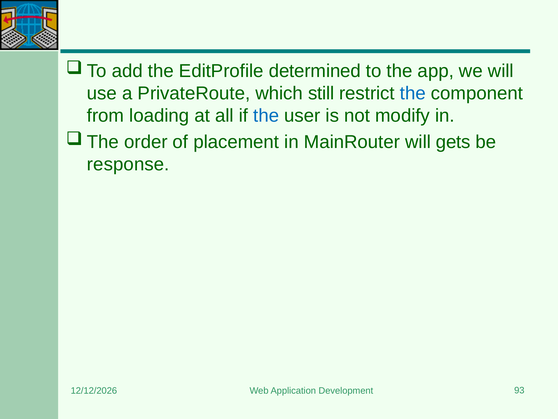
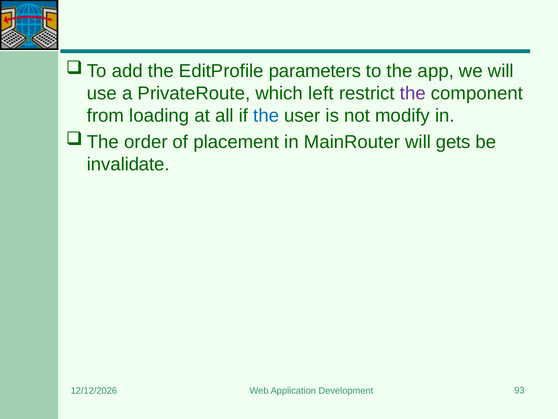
determined: determined -> parameters
still: still -> left
the at (413, 93) colour: blue -> purple
response: response -> invalidate
